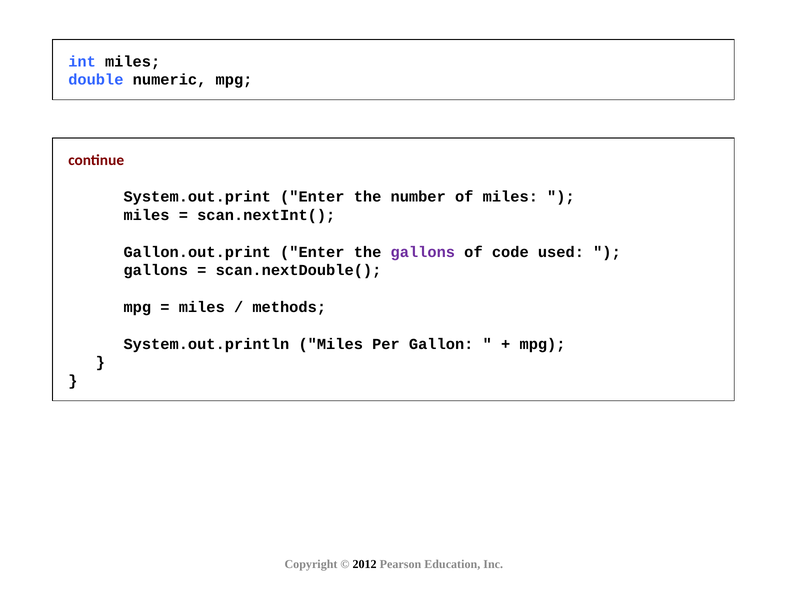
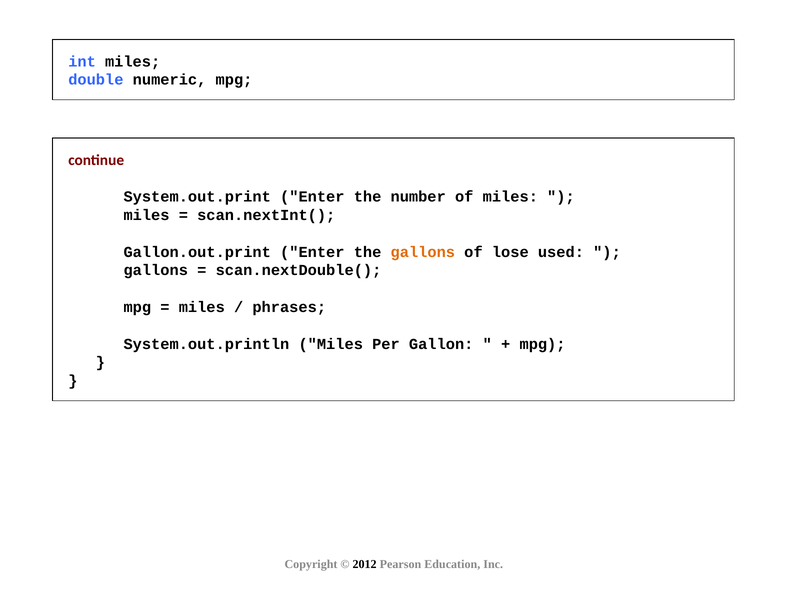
gallons at (423, 252) colour: purple -> orange
code: code -> lose
methods: methods -> phrases
